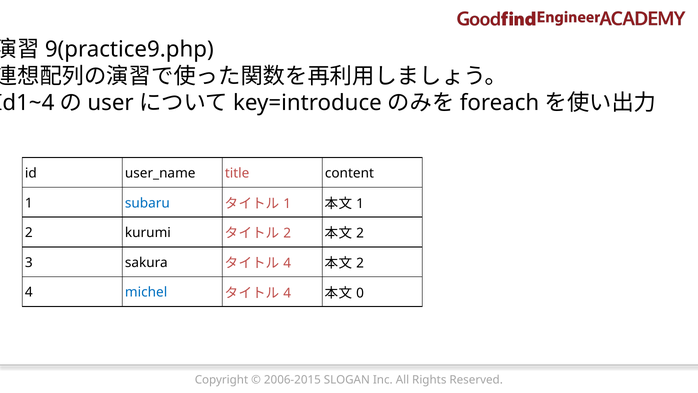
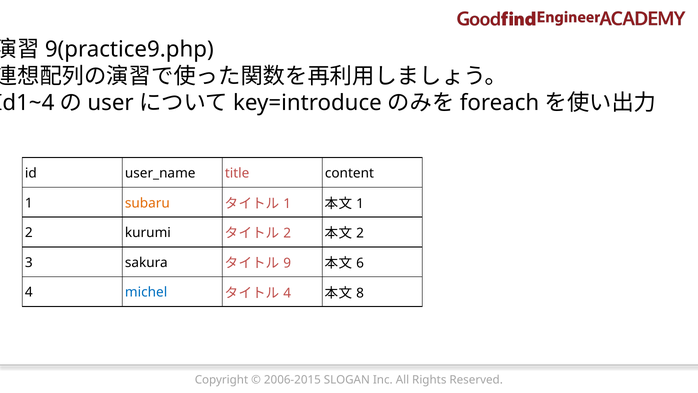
subaru colour: blue -> orange
4 at (287, 263): 4 -> 9
2 at (360, 263): 2 -> 6
0: 0 -> 8
